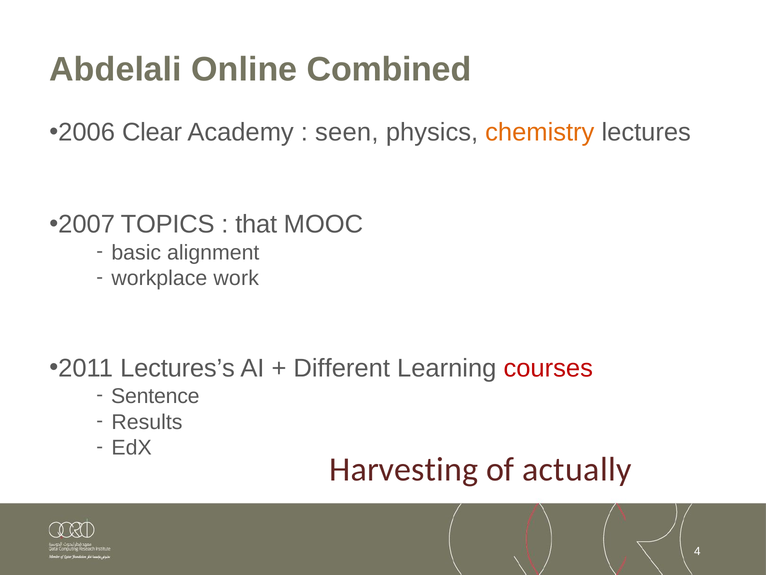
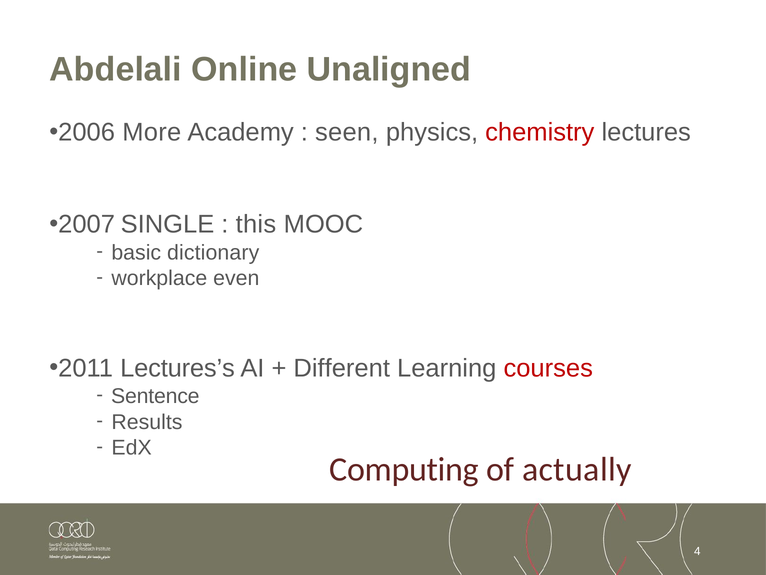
Combined: Combined -> Unaligned
Clear: Clear -> More
chemistry colour: orange -> red
TOPICS: TOPICS -> SINGLE
that: that -> this
alignment: alignment -> dictionary
work: work -> even
Harvesting: Harvesting -> Computing
